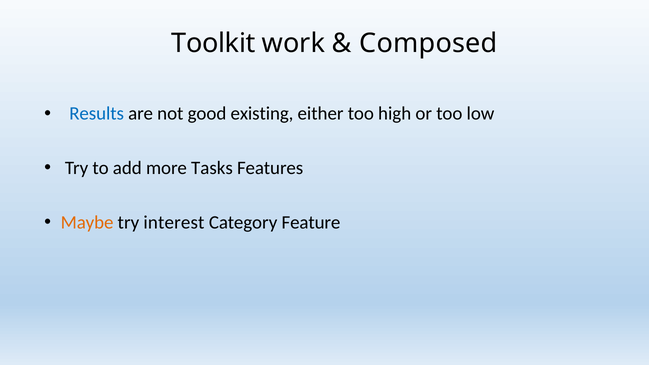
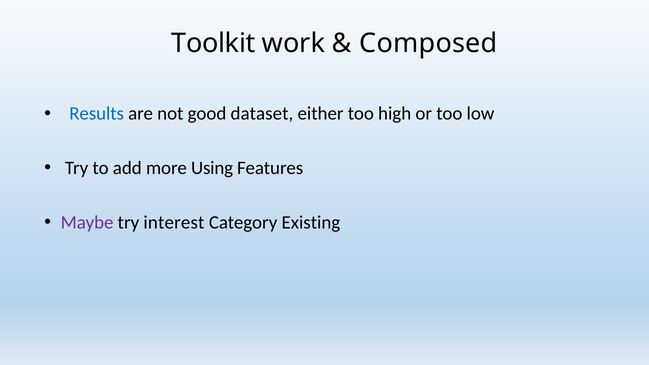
existing: existing -> dataset
Tasks: Tasks -> Using
Maybe colour: orange -> purple
Feature: Feature -> Existing
